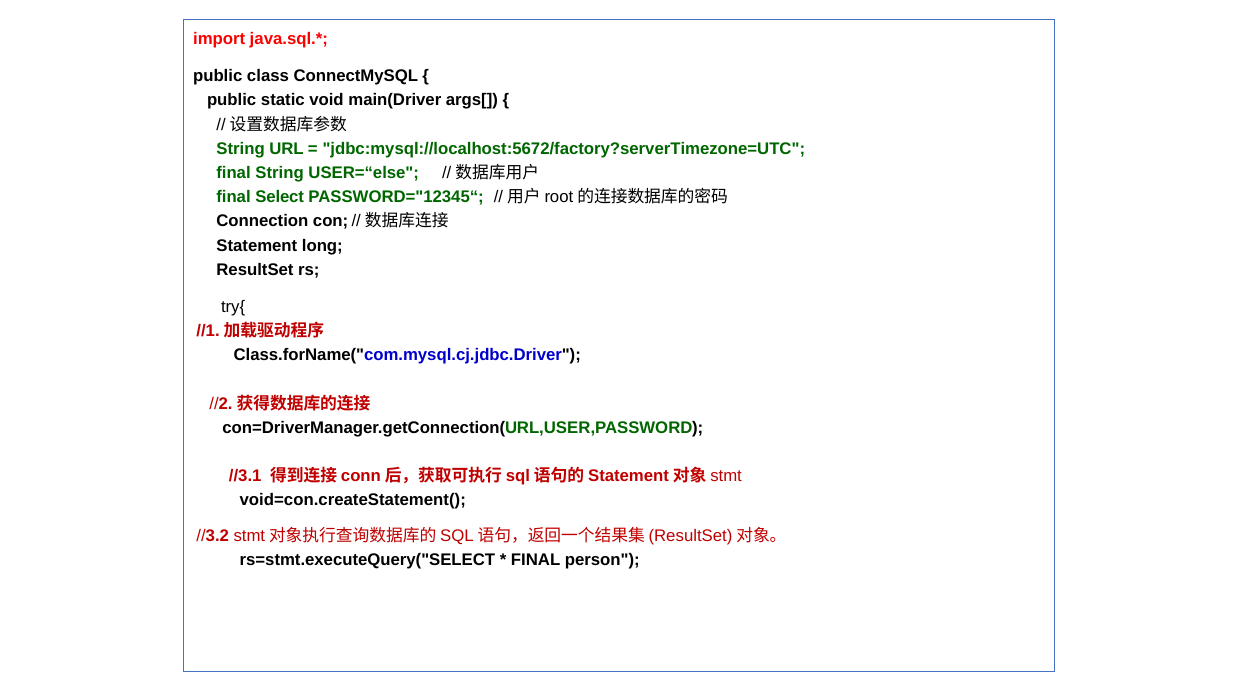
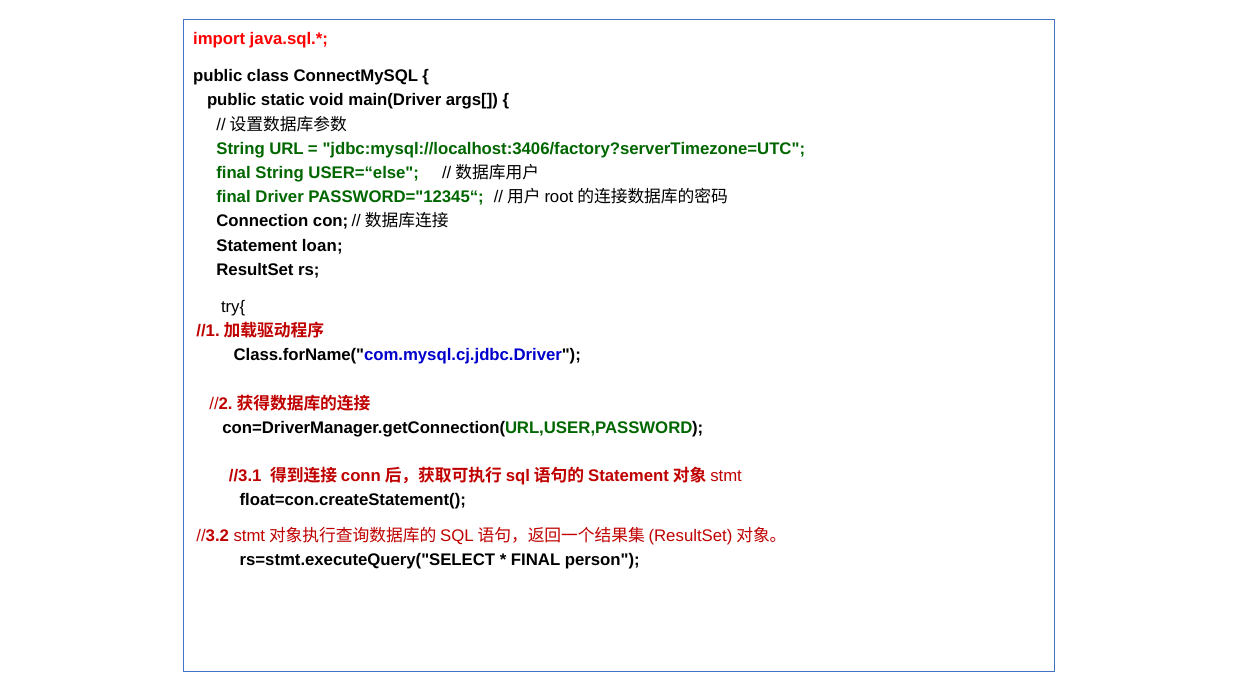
jdbc:mysql://localhost:5672/factory?serverTimezone=UTC: jdbc:mysql://localhost:5672/factory?serverTimezone=UTC -> jdbc:mysql://localhost:3406/factory?serverTimezone=UTC
Select: Select -> Driver
long: long -> loan
void=con.createStatement(: void=con.createStatement( -> float=con.createStatement(
